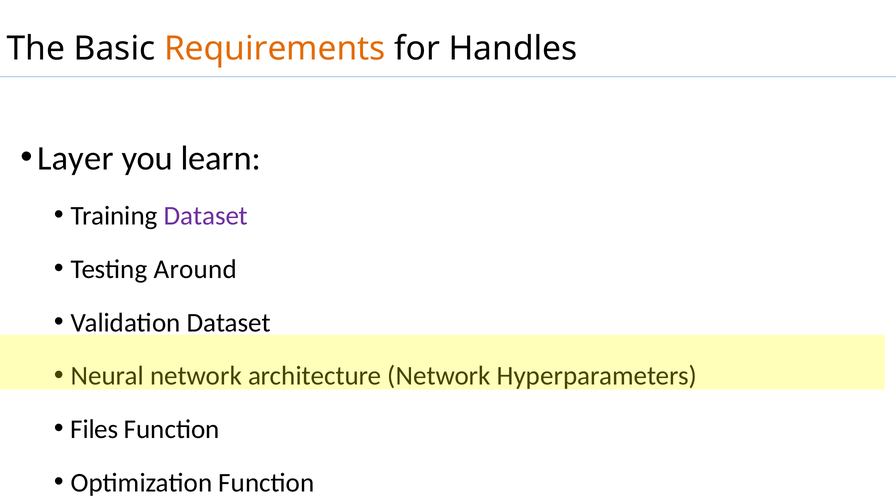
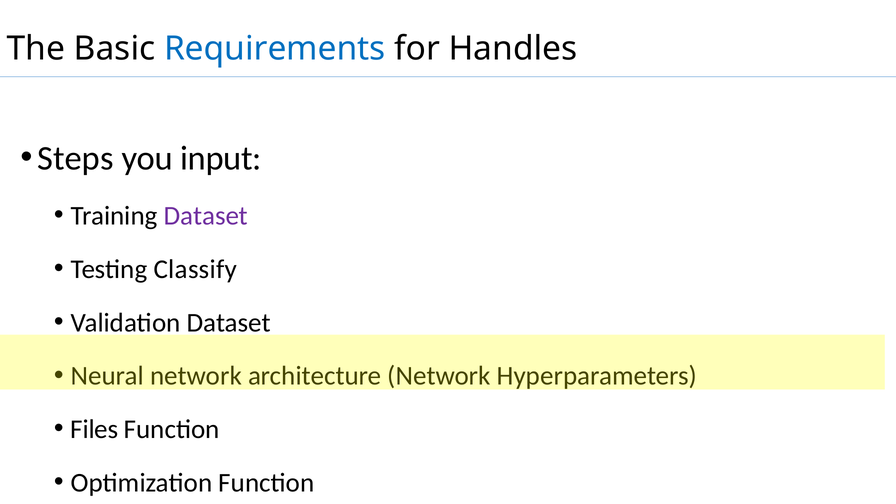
Requirements colour: orange -> blue
Layer: Layer -> Steps
learn: learn -> input
Around: Around -> Classify
